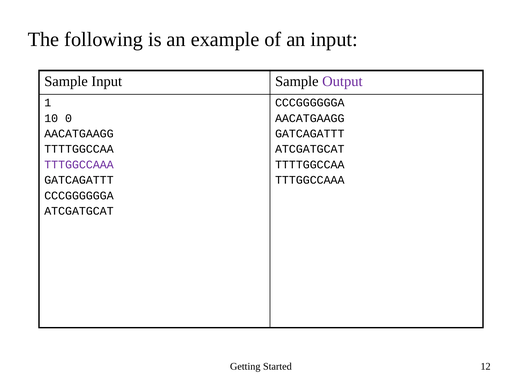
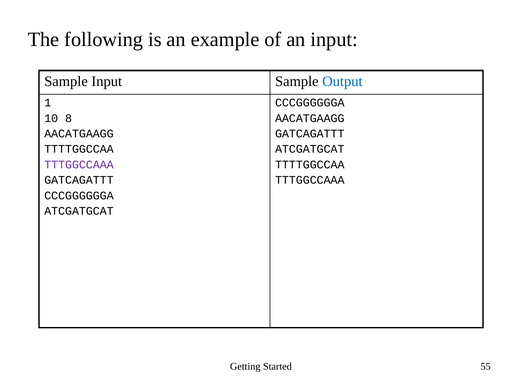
Output colour: purple -> blue
0: 0 -> 8
12: 12 -> 55
